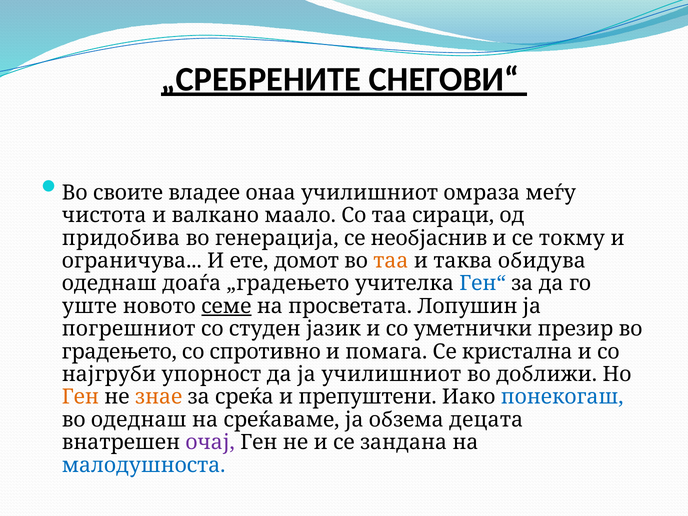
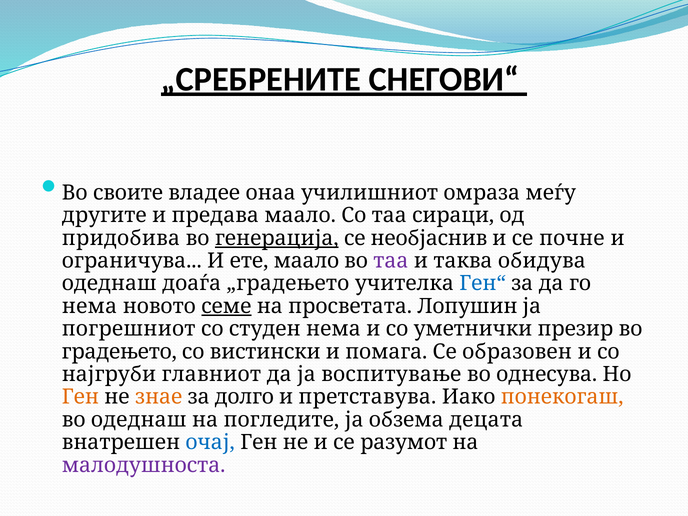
чистота: чистота -> другите
валкано: валкано -> предава
генерација underline: none -> present
токму: токму -> почне
ете домот: домот -> маало
таа at (391, 261) colour: orange -> purple
уште at (89, 306): уште -> нема
студен јазик: јазик -> нема
спротивно: спротивно -> вистински
кристална: кристална -> образовен
упорност: упорност -> главниот
ја училишниот: училишниот -> воспитување
доближи: доближи -> однесува
среќа: среќа -> долго
препуштени: препуштени -> претставува
понекогаш colour: blue -> orange
среќаваме: среќаваме -> погледите
очај colour: purple -> blue
зандана: зандана -> разумот
малодушноста colour: blue -> purple
